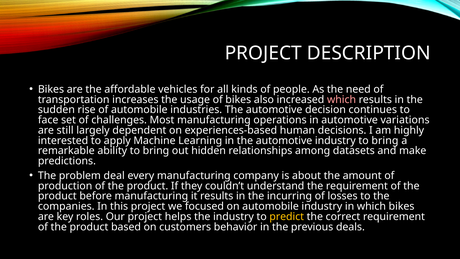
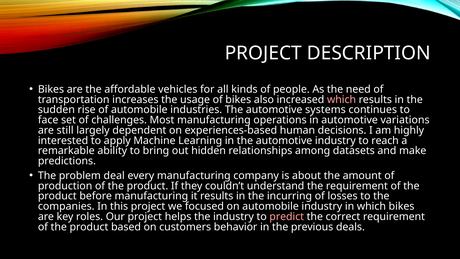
decision: decision -> systems
industry to bring: bring -> reach
predict colour: yellow -> pink
